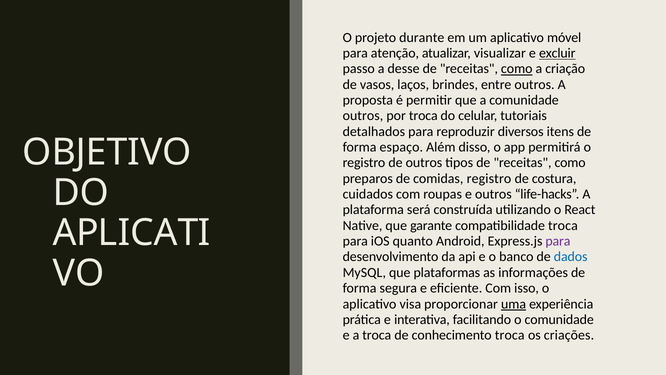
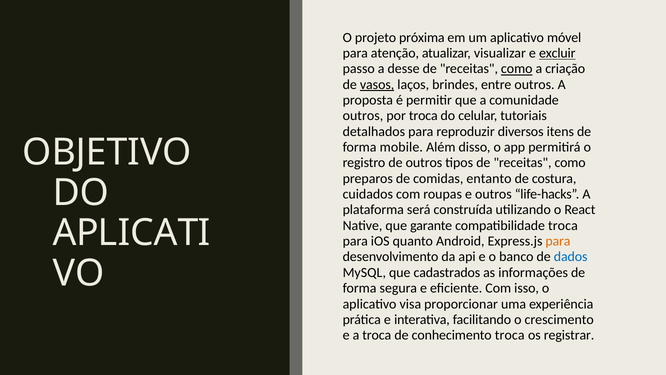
durante: durante -> próxima
vasos underline: none -> present
espaço: espaço -> mobile
comidas registro: registro -> entanto
para at (558, 241) colour: purple -> orange
plataformas: plataformas -> cadastrados
uma underline: present -> none
o comunidade: comunidade -> crescimento
criações: criações -> registrar
